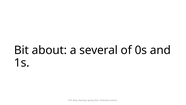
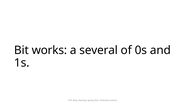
about: about -> works
